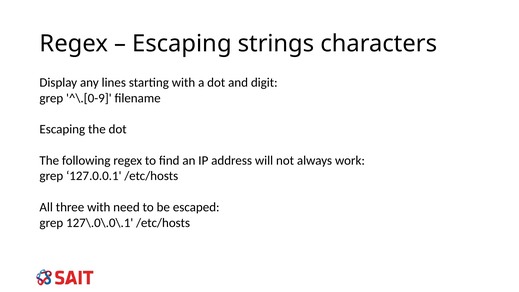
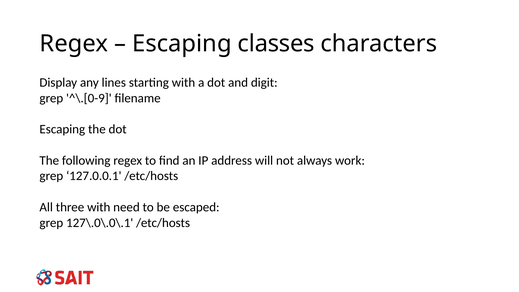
strings: strings -> classes
